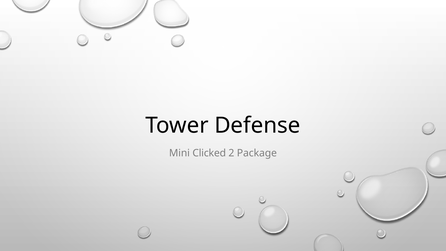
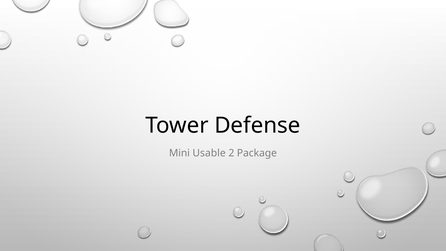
Clicked: Clicked -> Usable
